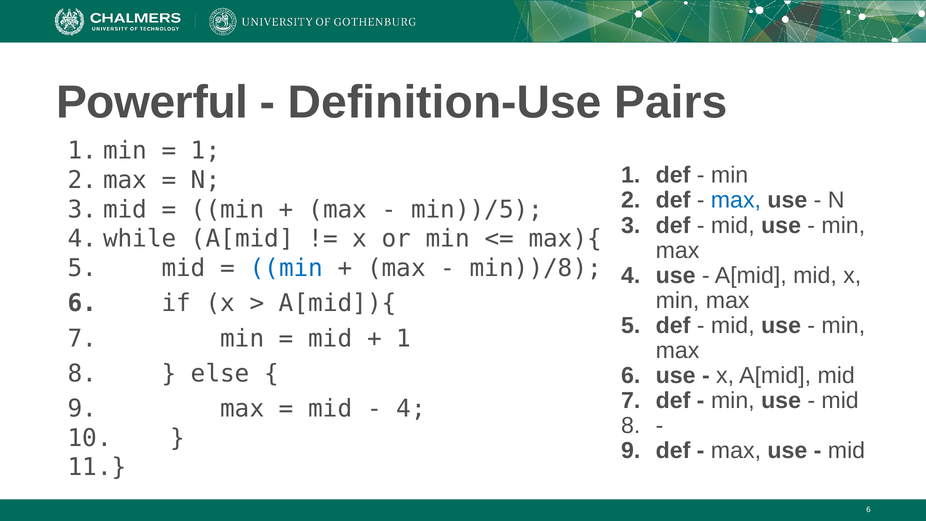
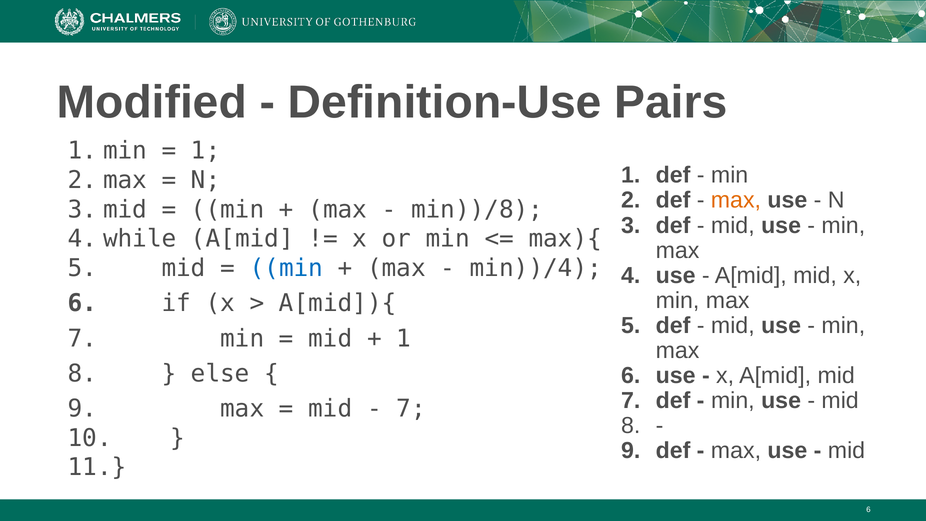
Powerful: Powerful -> Modified
max at (736, 200) colour: blue -> orange
min))/5: min))/5 -> min))/8
min))/8: min))/8 -> min))/4
4 at (411, 409): 4 -> 7
